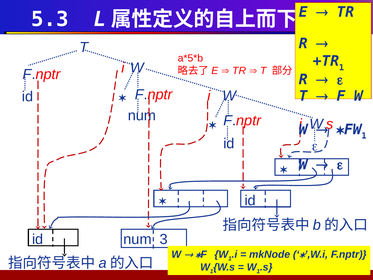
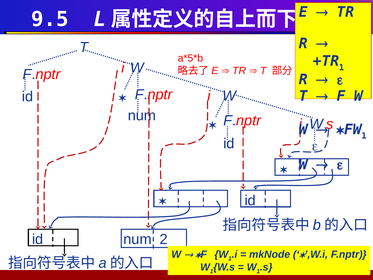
5.3: 5.3 -> 9.5
3: 3 -> 2
